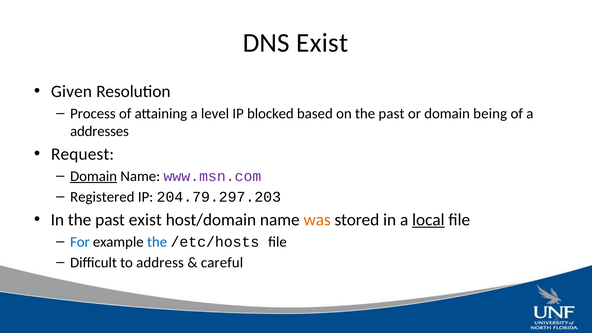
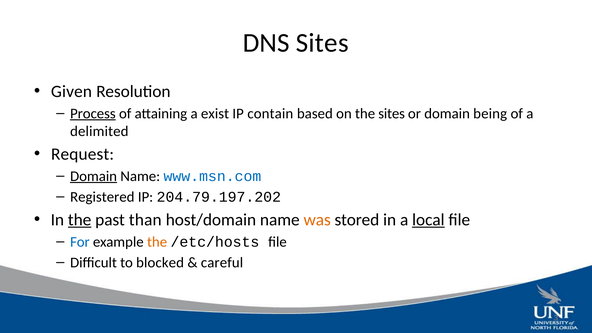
DNS Exist: Exist -> Sites
Process underline: none -> present
level: level -> exist
blocked: blocked -> contain
on the past: past -> sites
addresses: addresses -> delimited
www.msn.com colour: purple -> blue
204.79.297.203: 204.79.297.203 -> 204.79.197.202
the at (80, 220) underline: none -> present
past exist: exist -> than
the at (157, 242) colour: blue -> orange
address: address -> blocked
